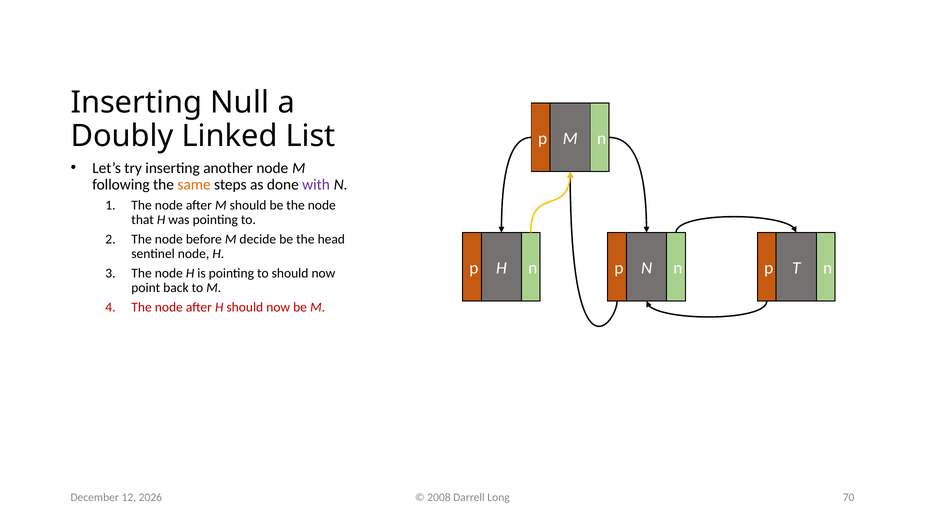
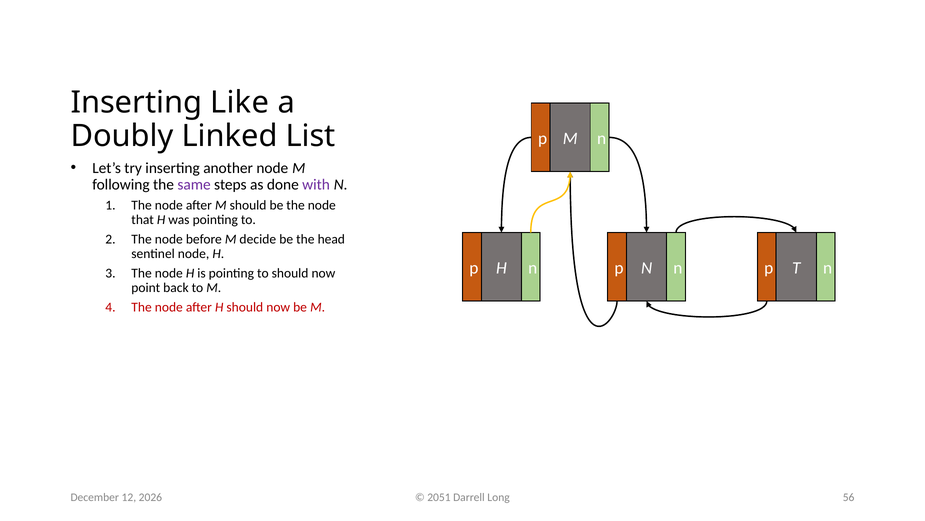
Null: Null -> Like
same colour: orange -> purple
2008: 2008 -> 2051
70: 70 -> 56
